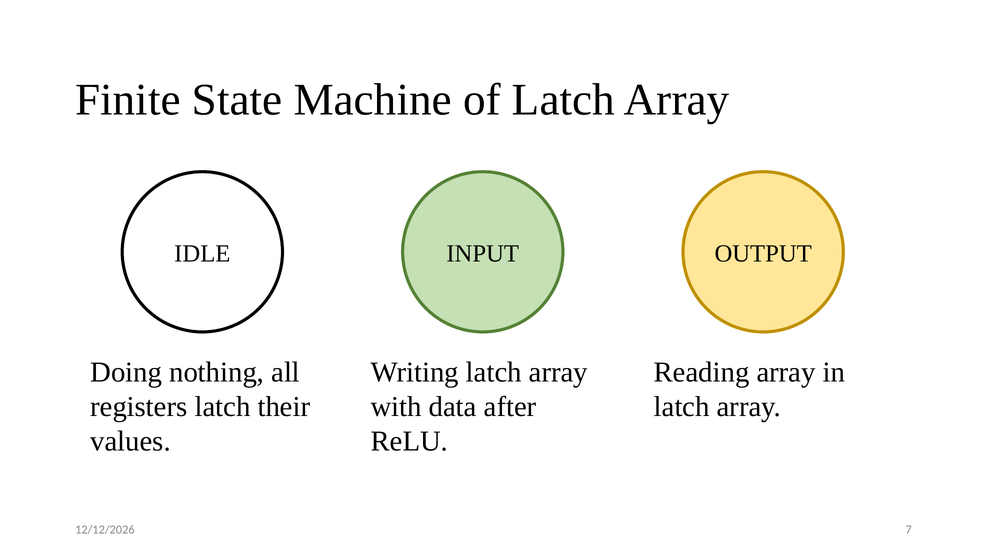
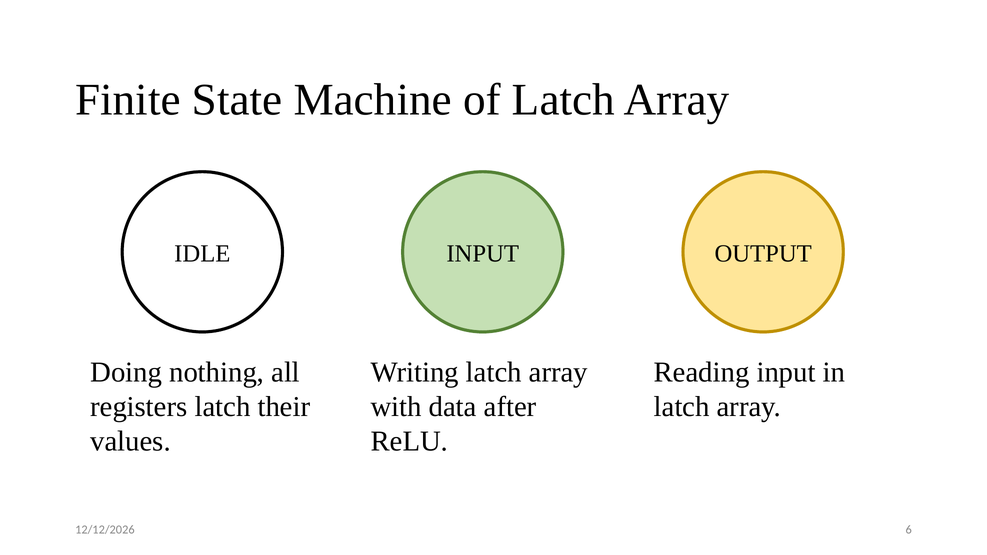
Reading array: array -> input
7: 7 -> 6
